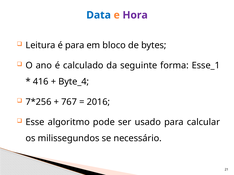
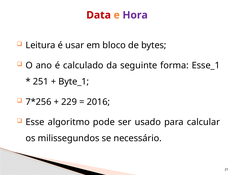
Data colour: blue -> red
é para: para -> usar
416: 416 -> 251
Byte_4: Byte_4 -> Byte_1
767: 767 -> 229
